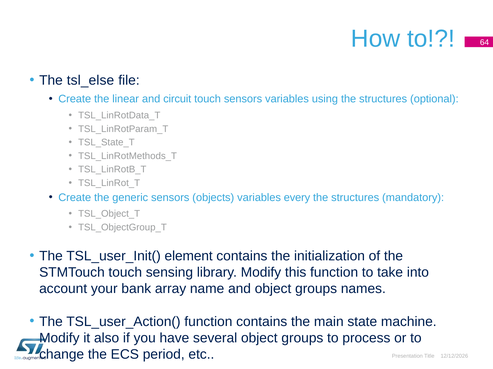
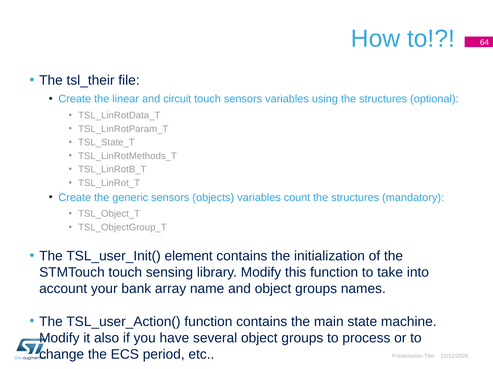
tsl_else: tsl_else -> tsl_their
every: every -> count
